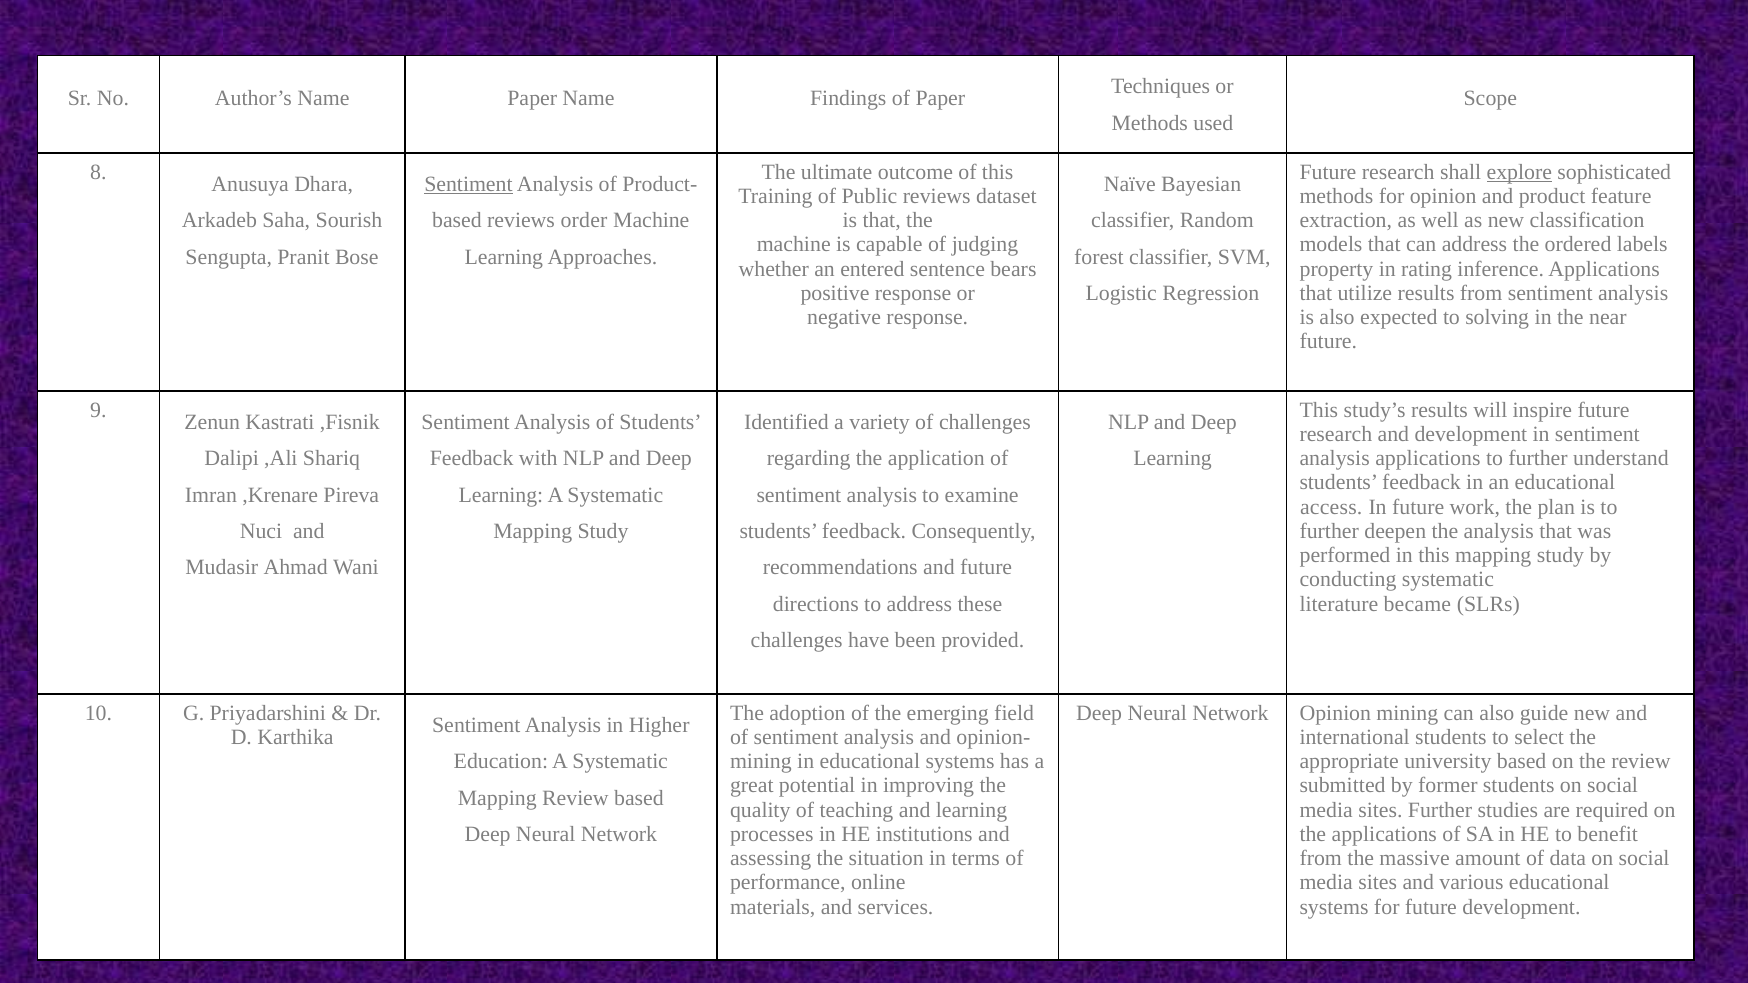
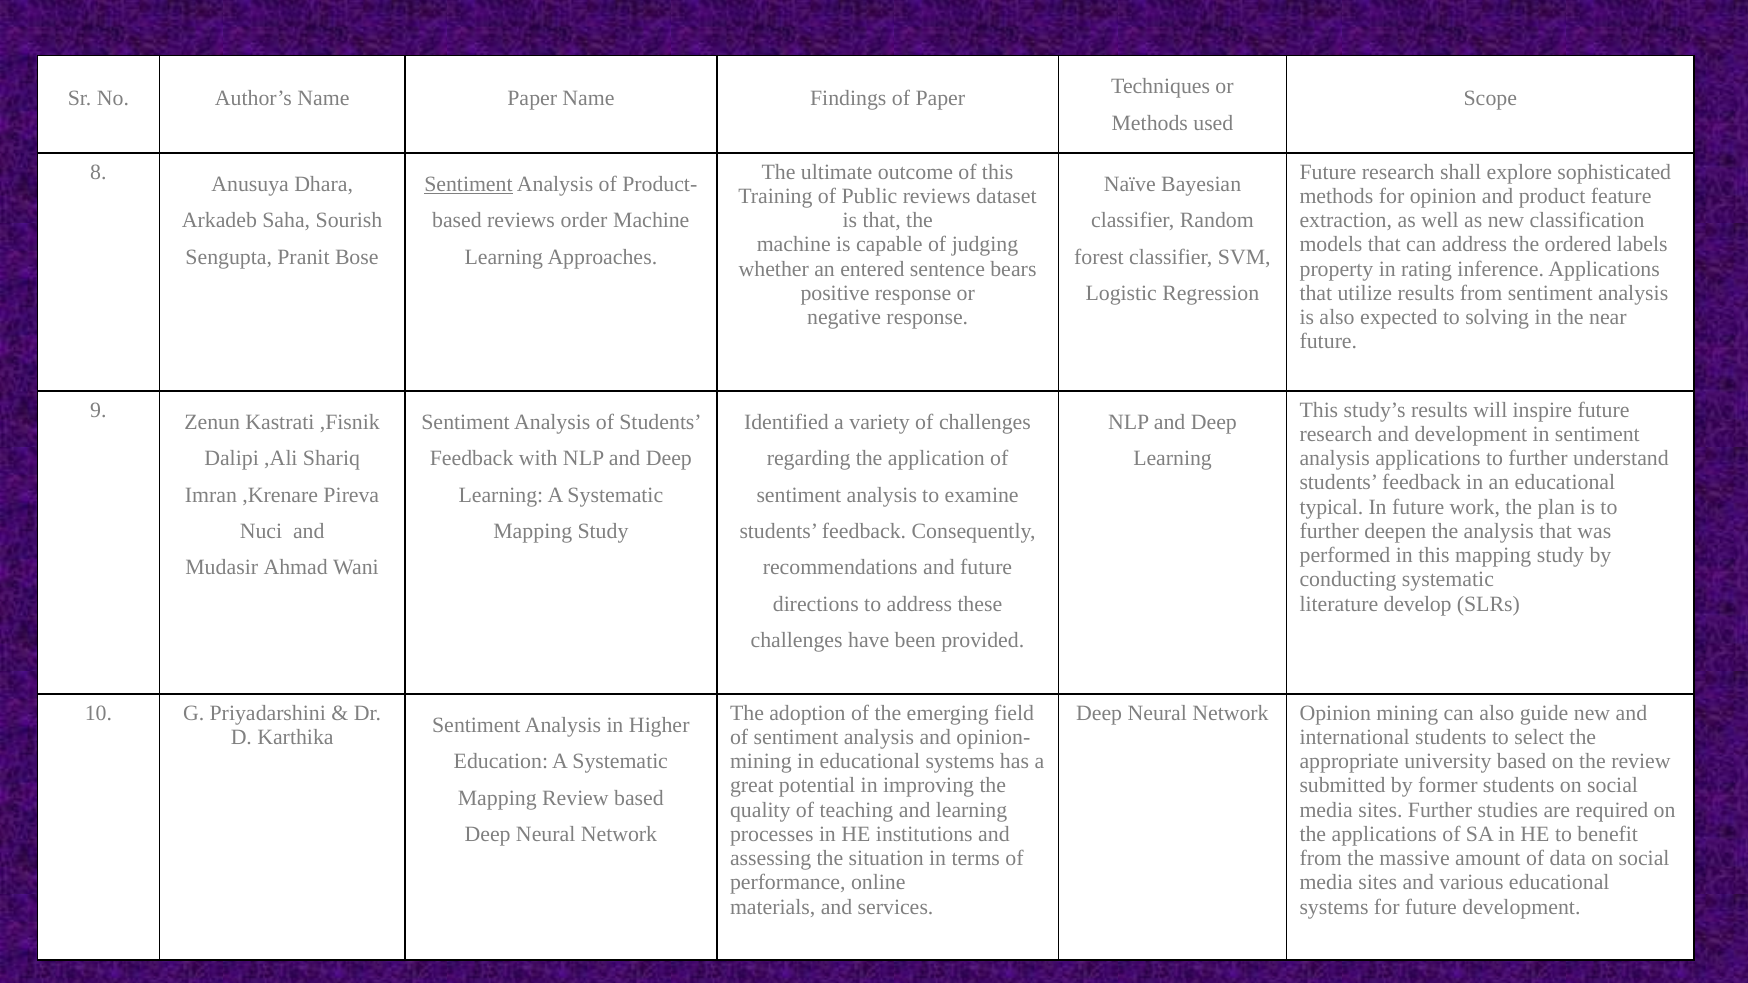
explore underline: present -> none
access: access -> typical
became: became -> develop
